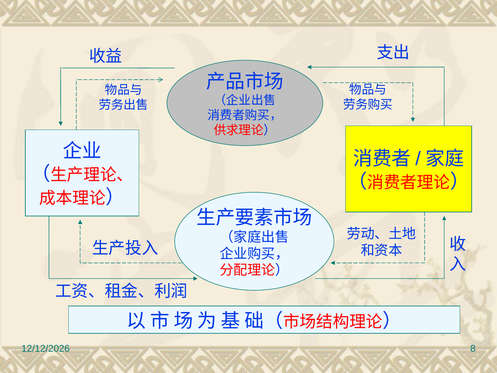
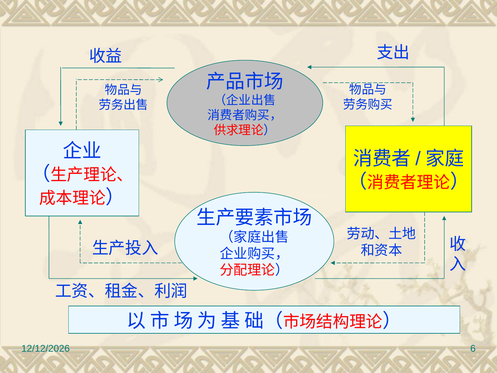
8: 8 -> 6
